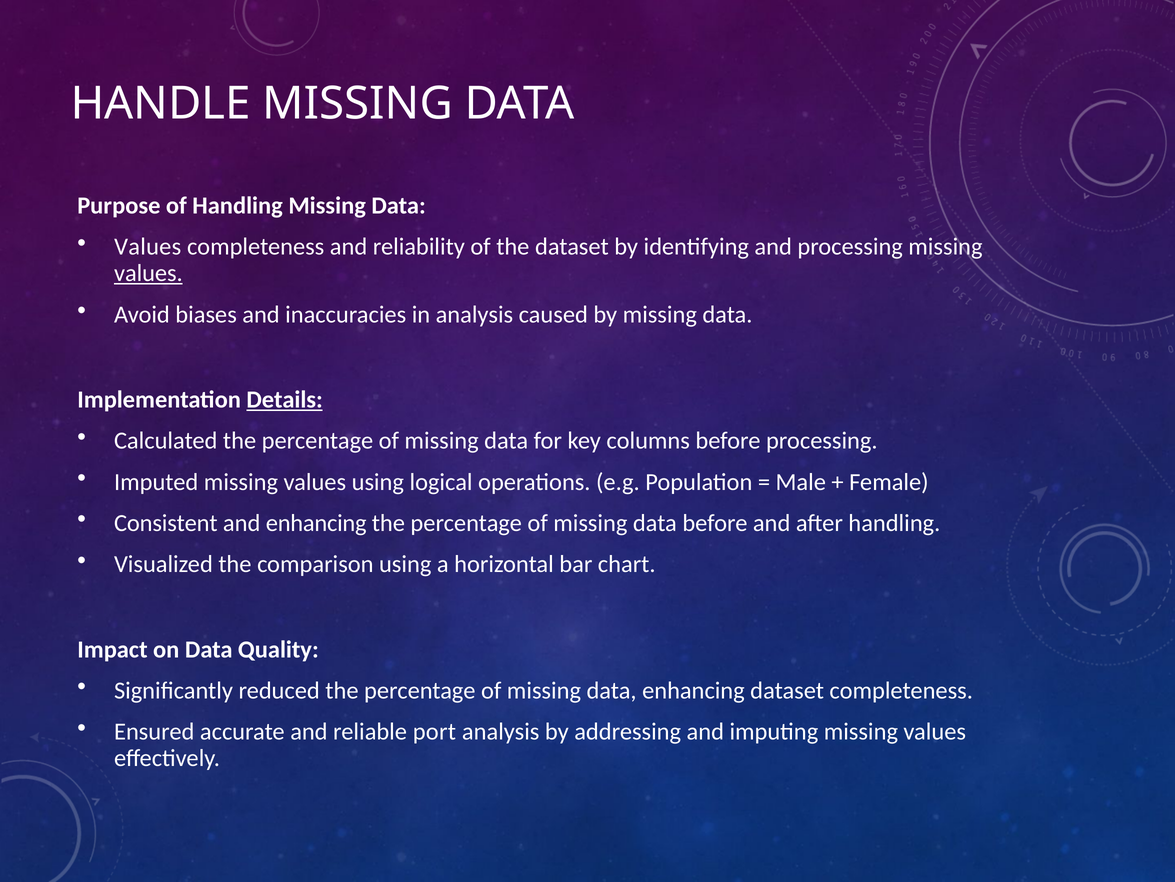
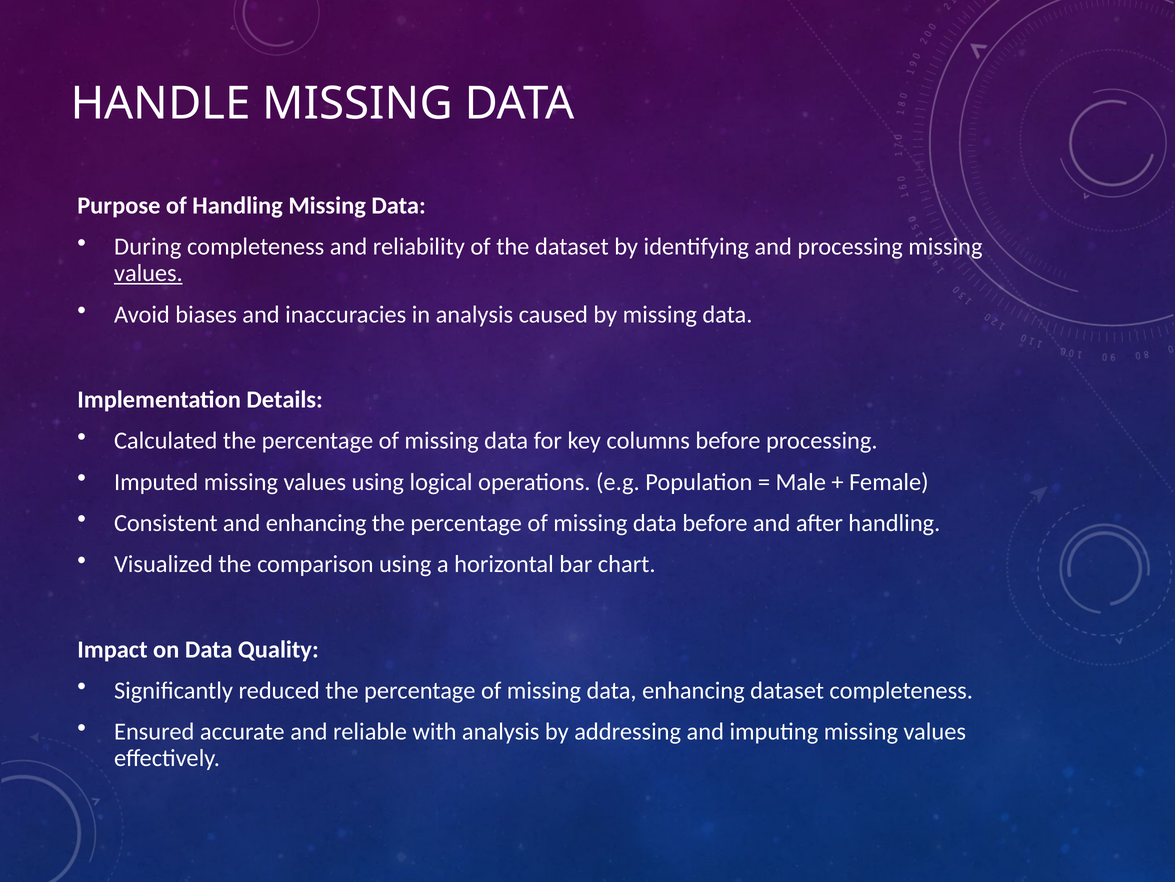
Values at (148, 247): Values -> During
Details underline: present -> none
port: port -> with
